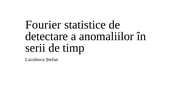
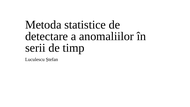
Fourier: Fourier -> Metoda
